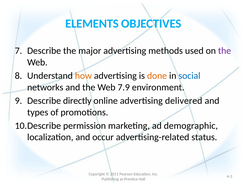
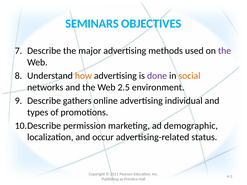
ELEMENTS: ELEMENTS -> SEMINARS
done colour: orange -> purple
social colour: blue -> orange
7.9: 7.9 -> 2.5
directly: directly -> gathers
delivered: delivered -> individual
